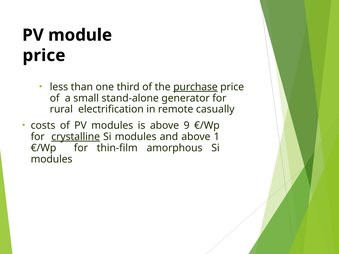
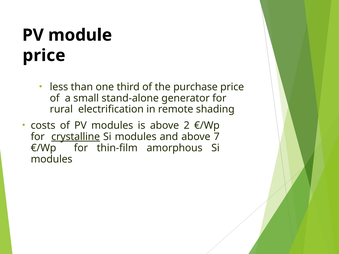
purchase underline: present -> none
casually: casually -> shading
9: 9 -> 2
1: 1 -> 7
